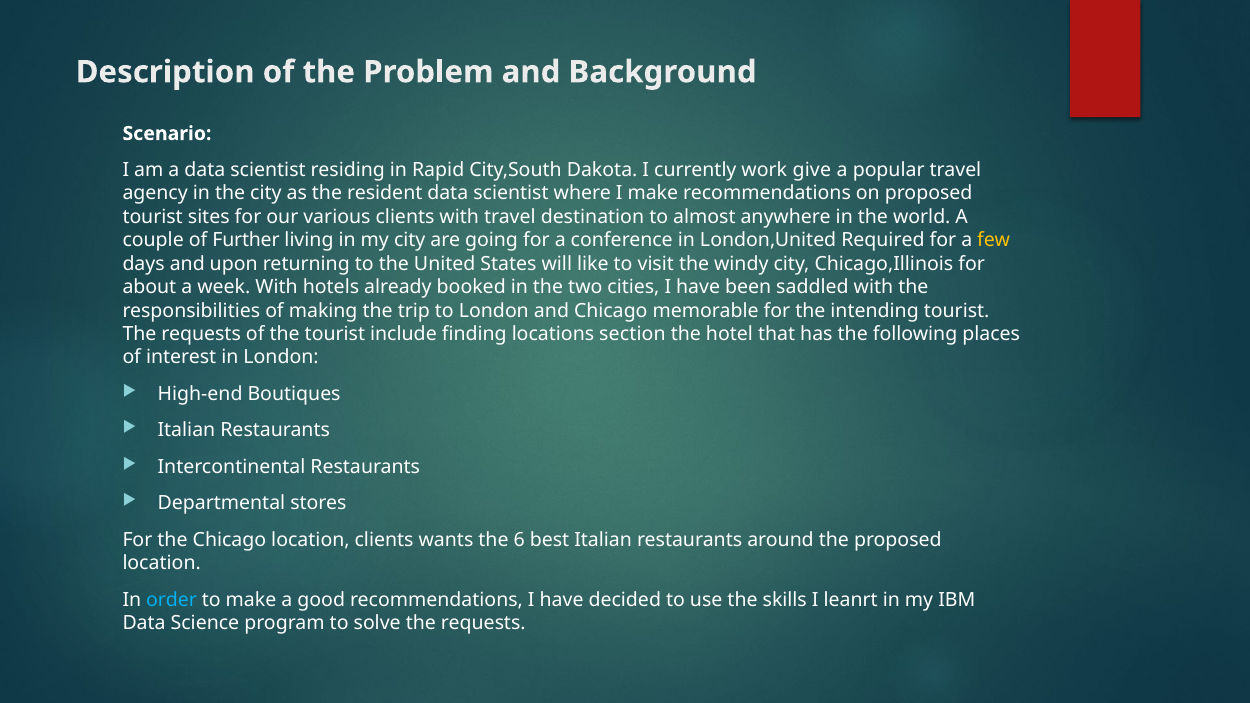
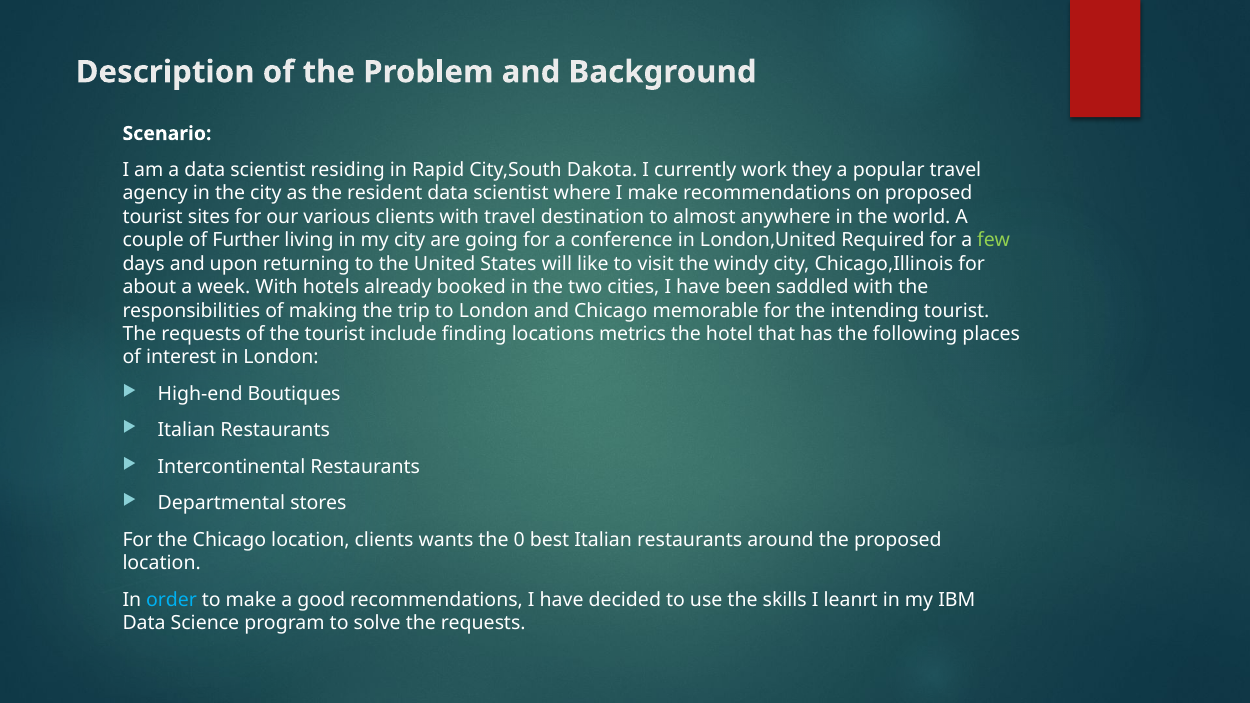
give: give -> they
few colour: yellow -> light green
section: section -> metrics
6: 6 -> 0
